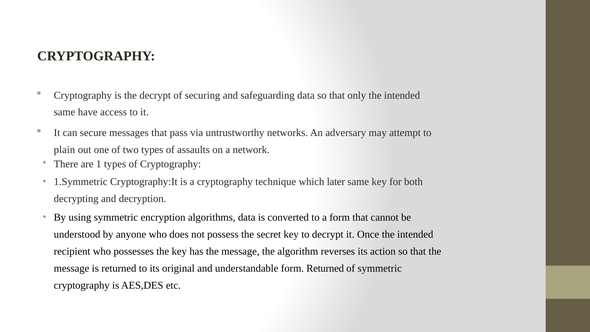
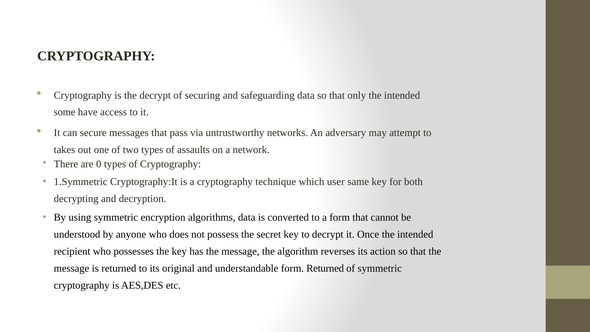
same at (65, 112): same -> some
plain: plain -> takes
1: 1 -> 0
later: later -> user
